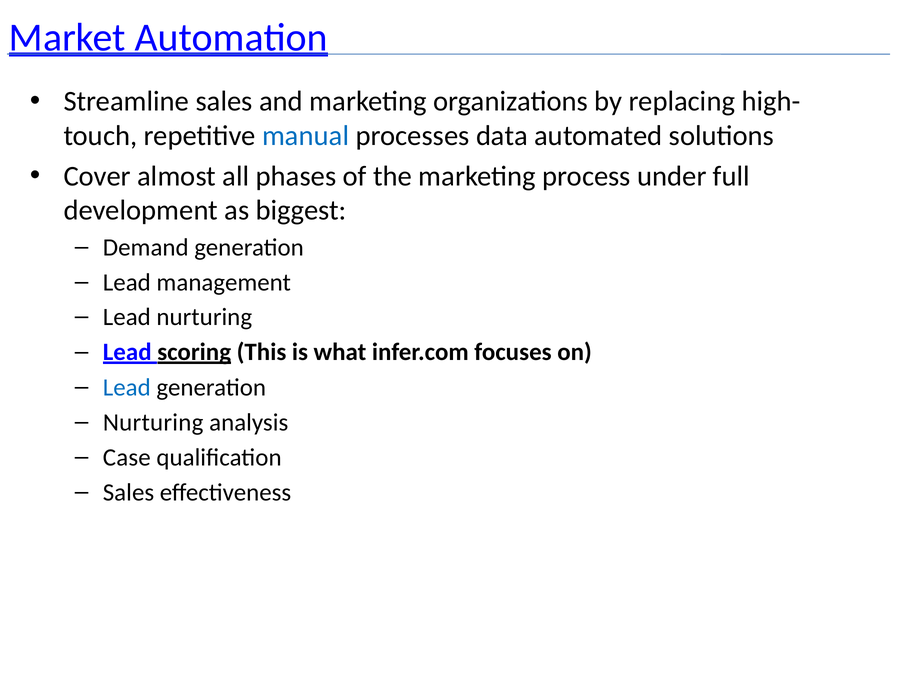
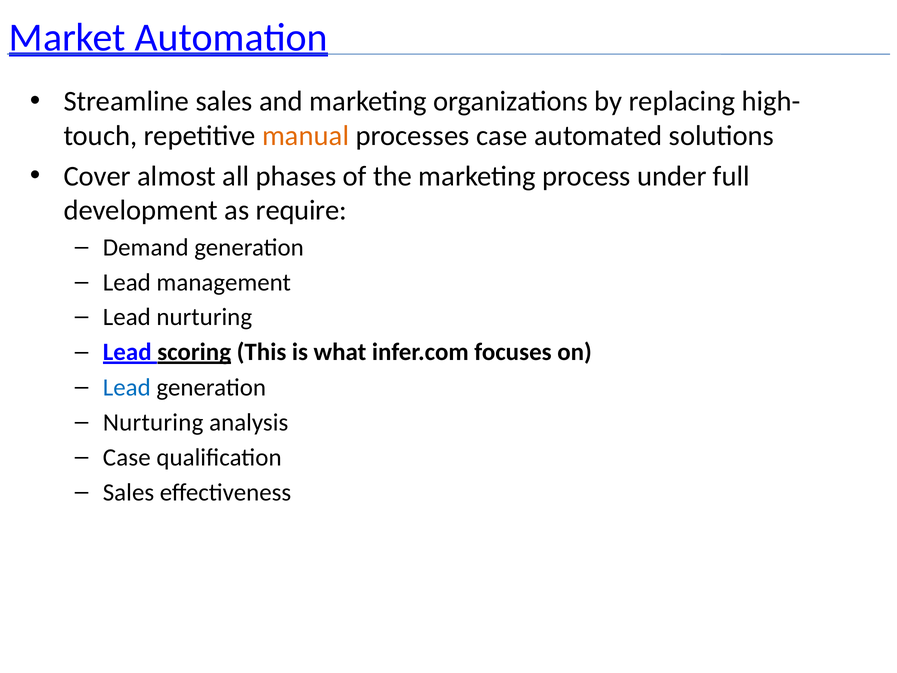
manual colour: blue -> orange
processes data: data -> case
biggest: biggest -> require
